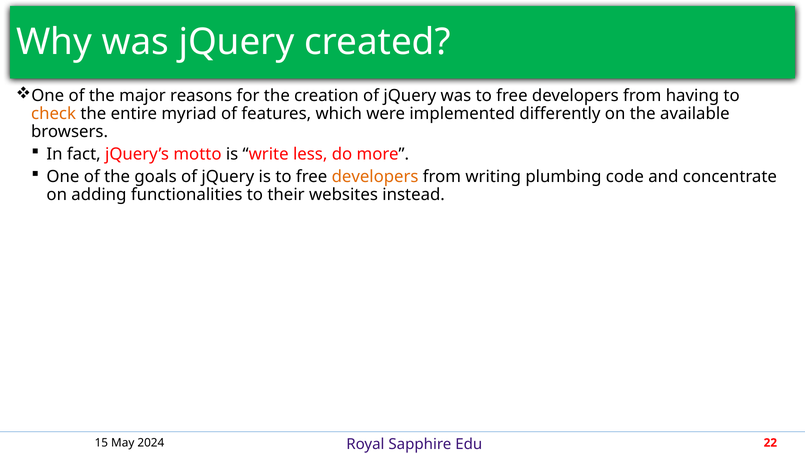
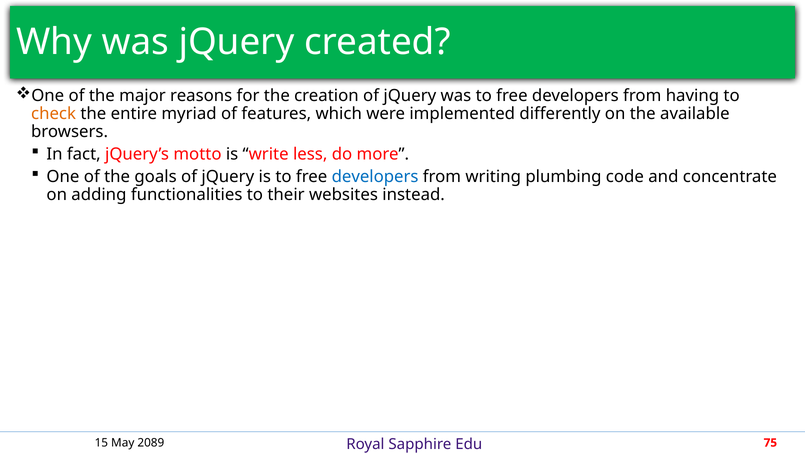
developers at (375, 176) colour: orange -> blue
2024: 2024 -> 2089
22: 22 -> 75
